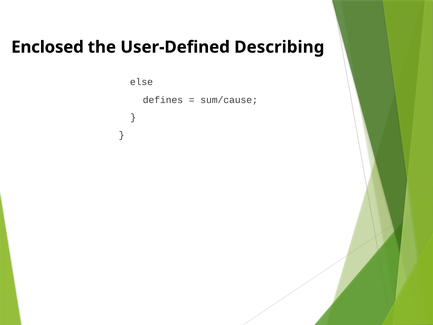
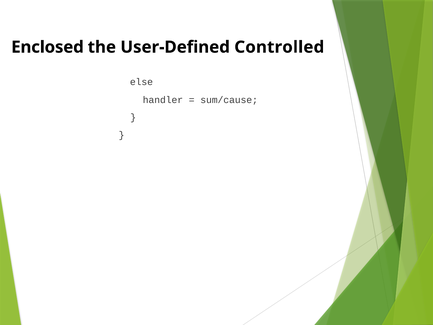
Describing: Describing -> Controlled
defines: defines -> handler
